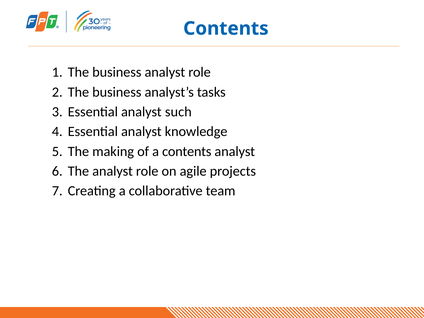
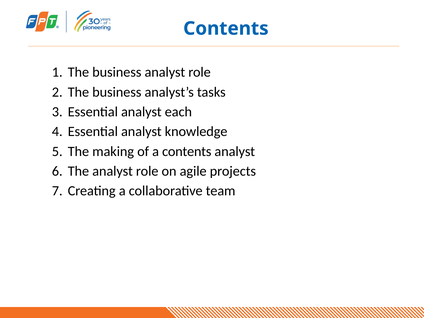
such: such -> each
